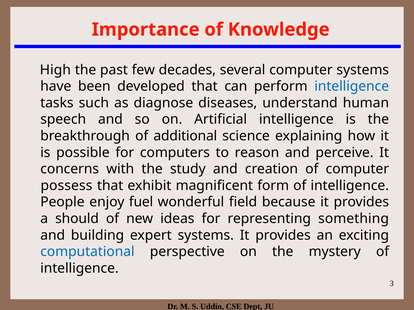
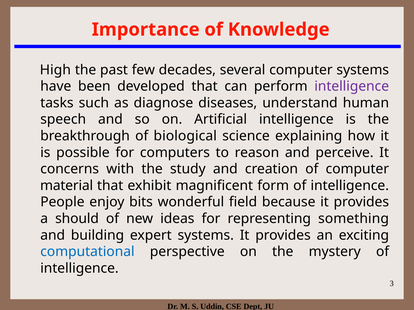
intelligence at (352, 86) colour: blue -> purple
additional: additional -> biological
possess: possess -> material
fuel: fuel -> bits
